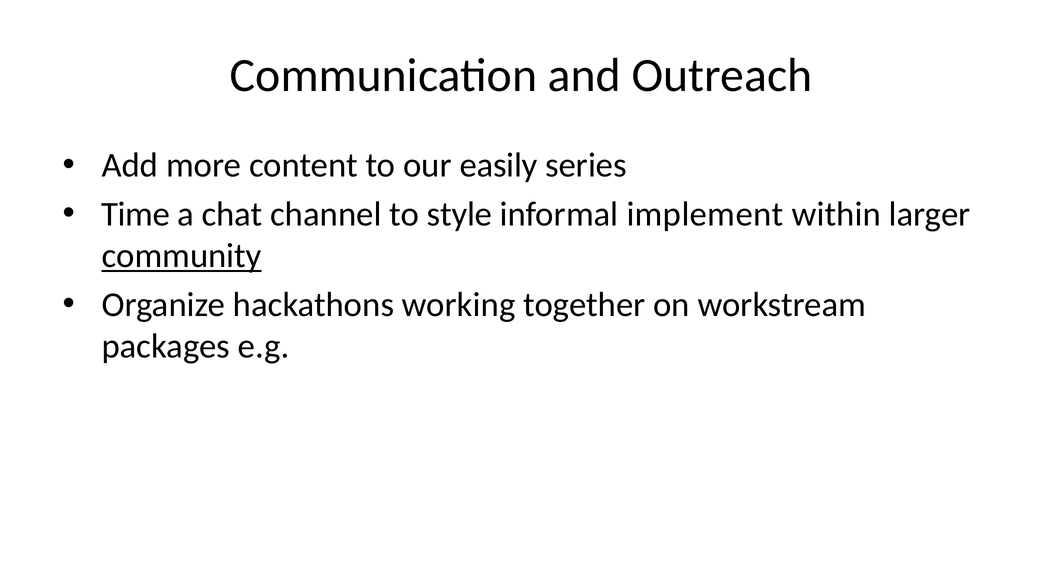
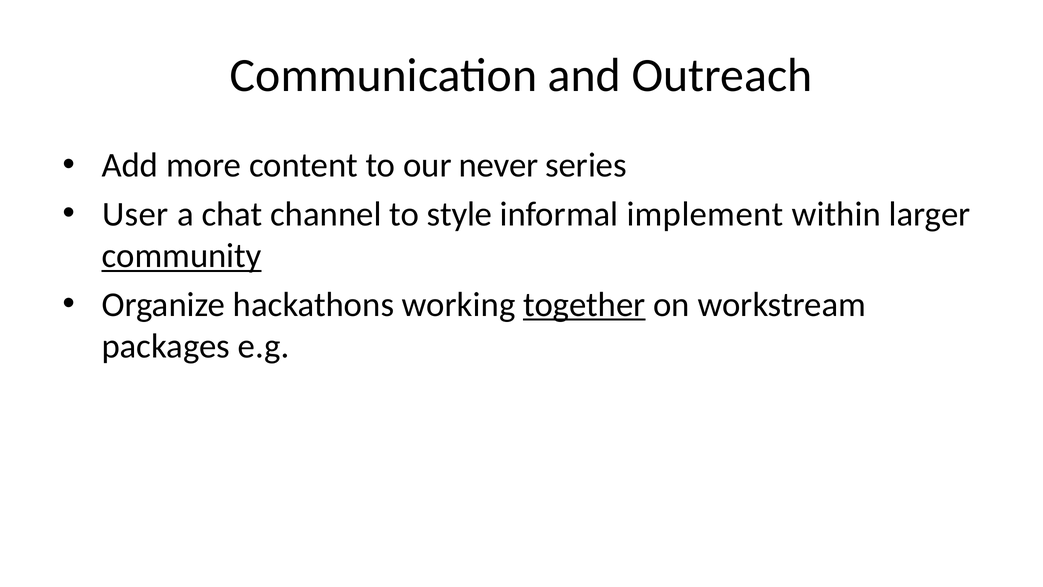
easily: easily -> never
Time: Time -> User
together underline: none -> present
